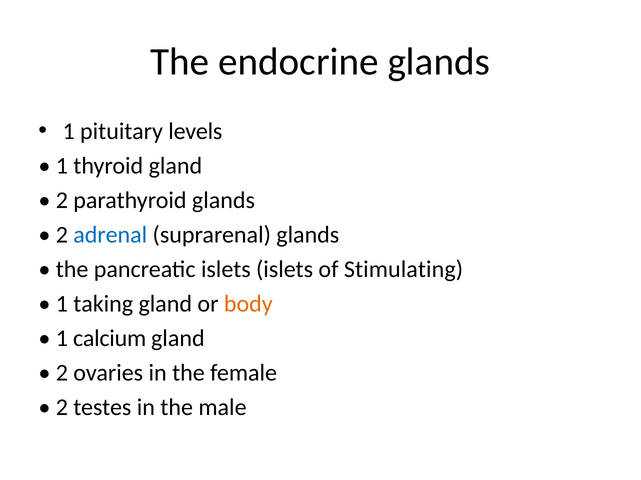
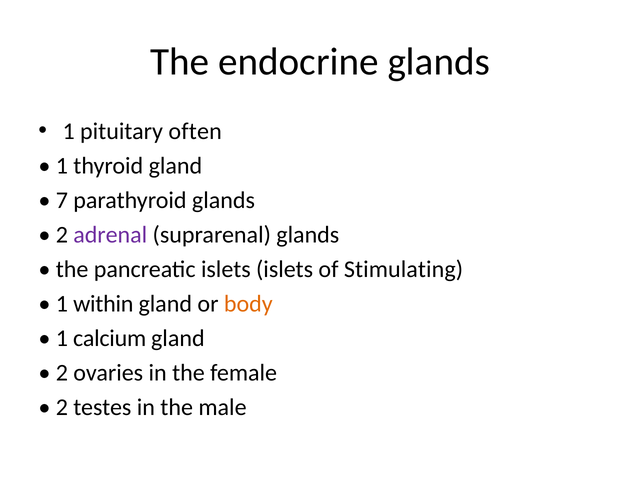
levels: levels -> often
2 at (62, 201): 2 -> 7
adrenal colour: blue -> purple
taking: taking -> within
